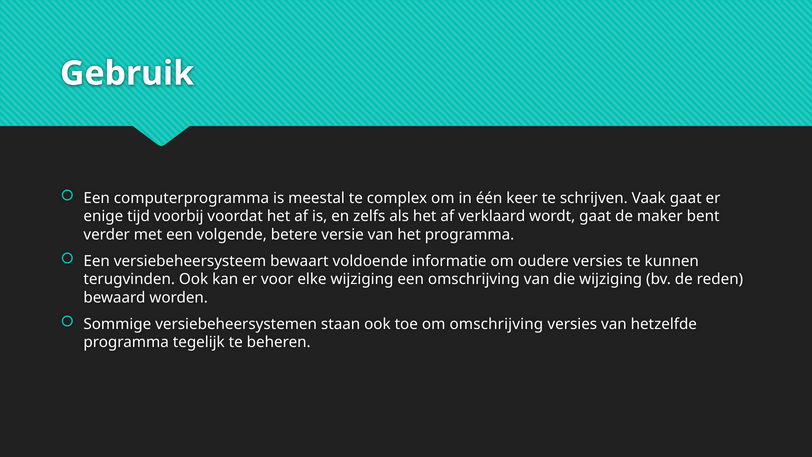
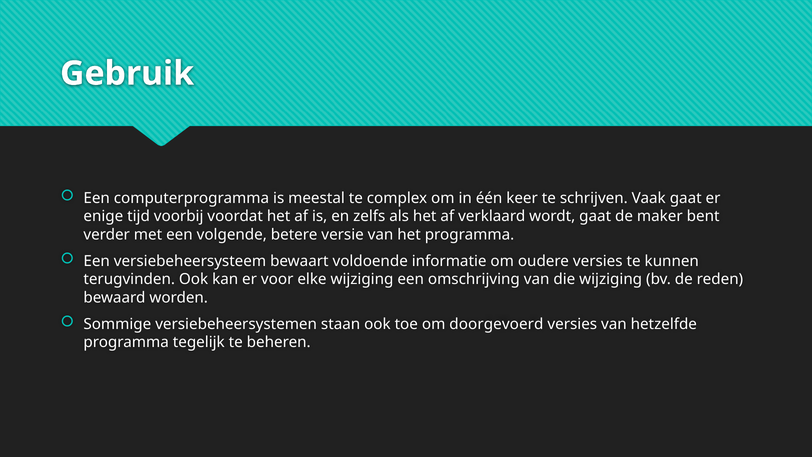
om omschrijving: omschrijving -> doorgevoerd
